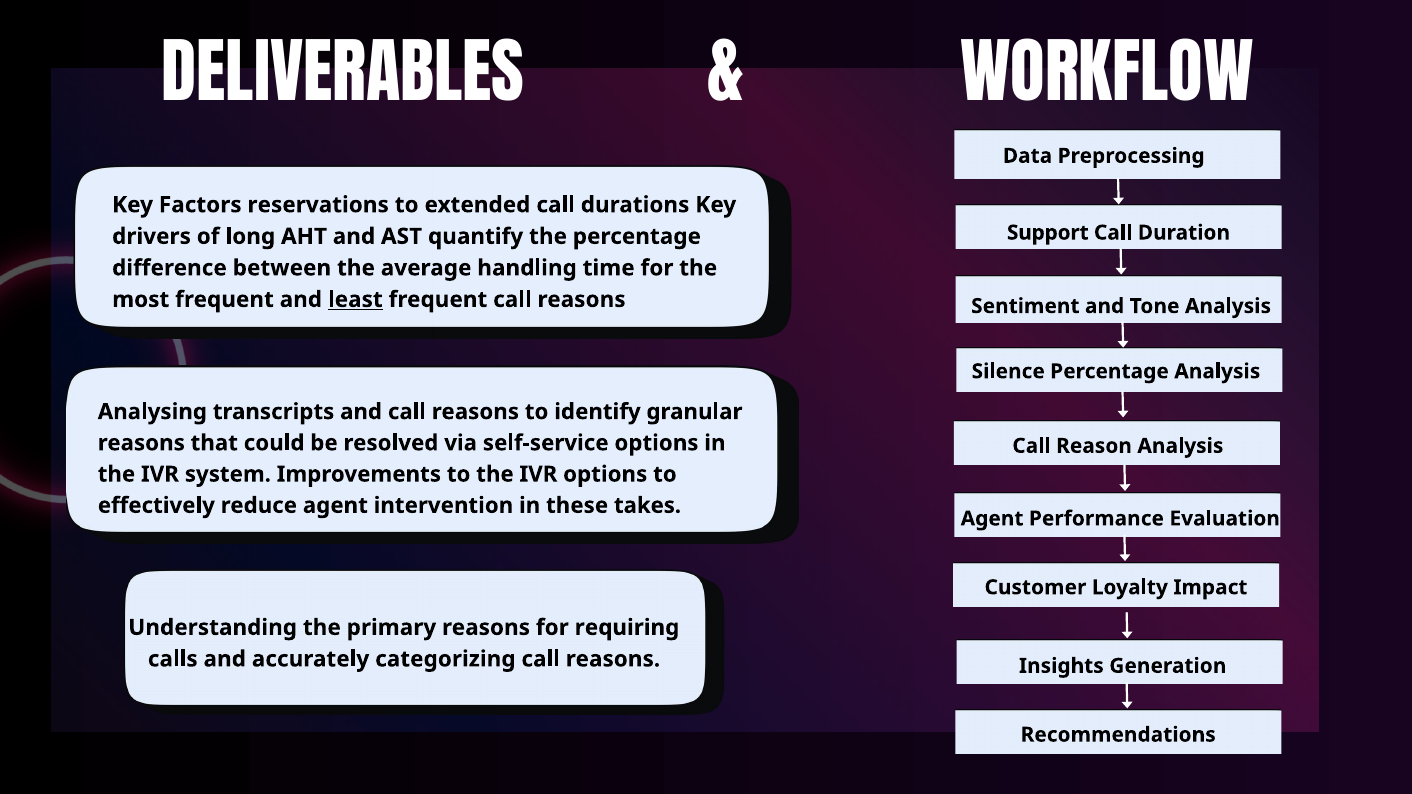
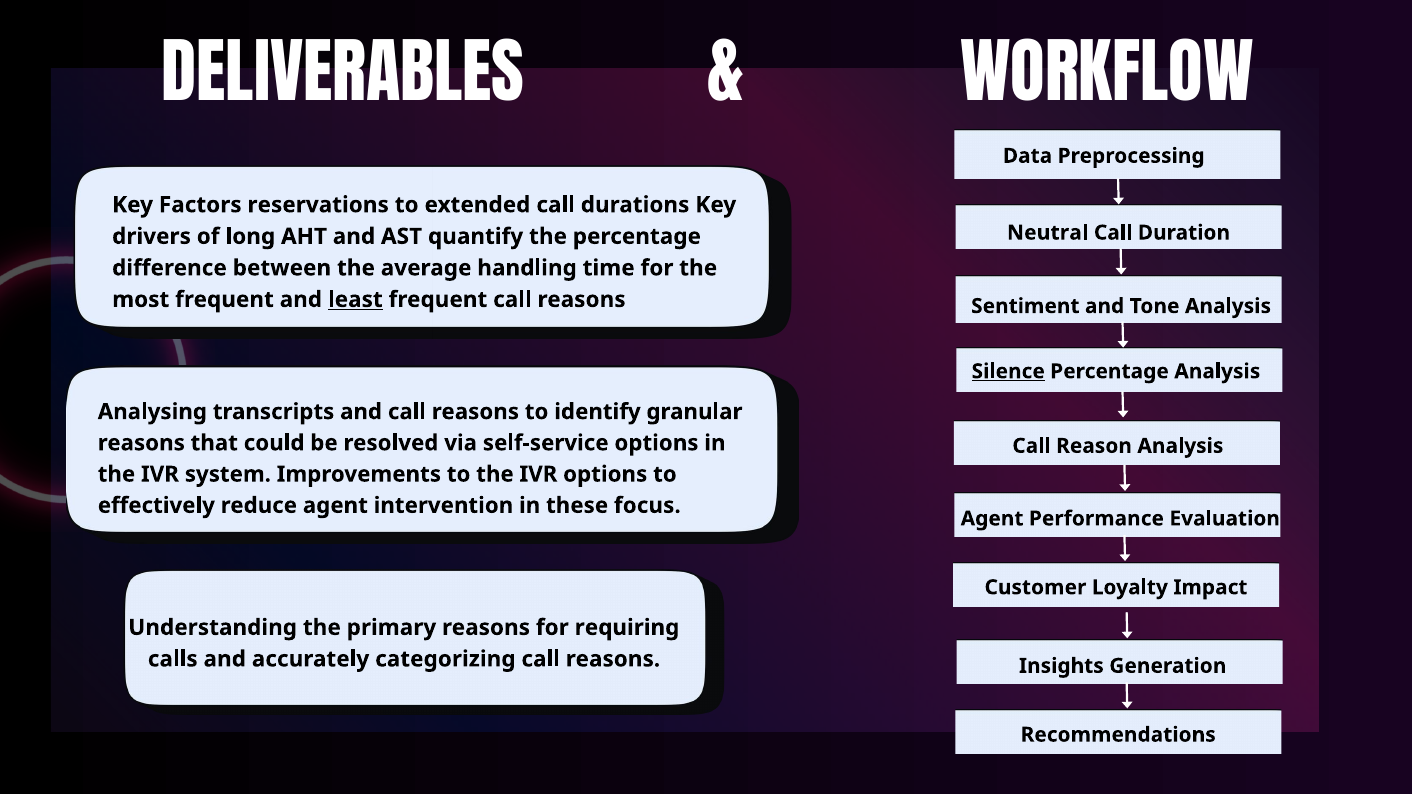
Support: Support -> Neutral
Silence underline: none -> present
takes: takes -> focus
